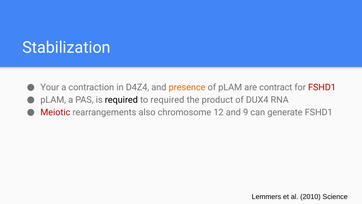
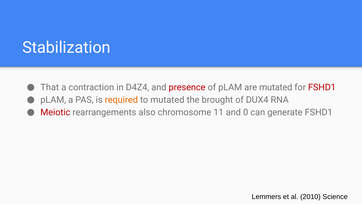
Your: Your -> That
presence colour: orange -> red
are contract: contract -> mutated
required at (121, 100) colour: black -> orange
to required: required -> mutated
product: product -> brought
12: 12 -> 11
9: 9 -> 0
